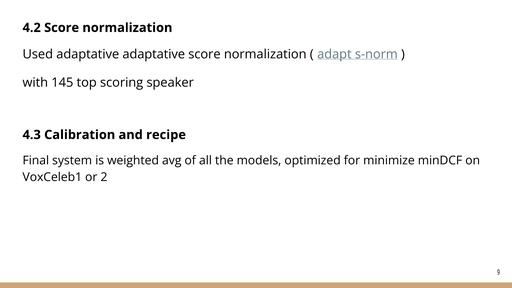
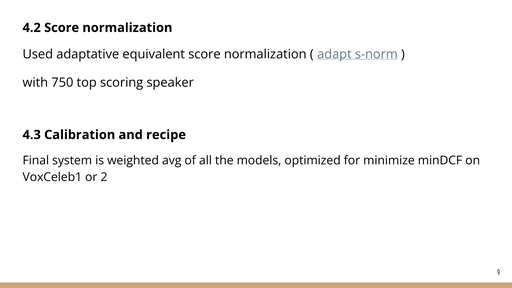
adaptative adaptative: adaptative -> equivalent
145: 145 -> 750
